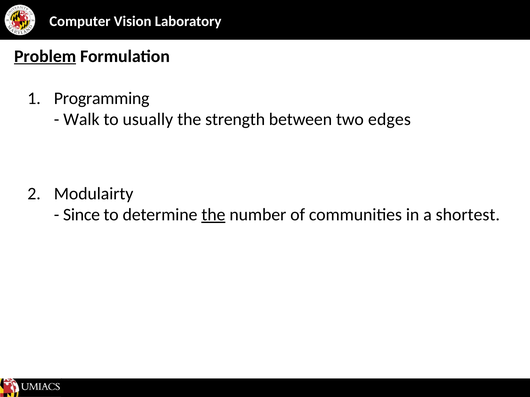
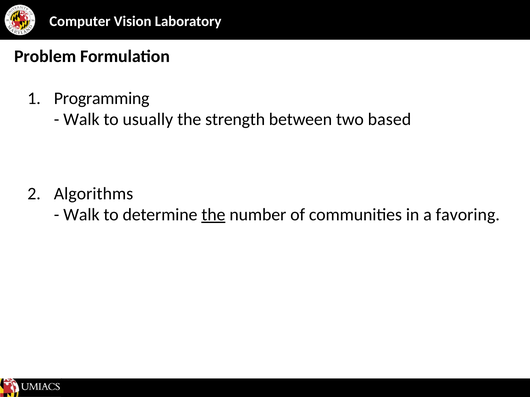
Problem underline: present -> none
edges: edges -> based
Modulairty: Modulairty -> Algorithms
Since at (82, 215): Since -> Walk
shortest: shortest -> favoring
